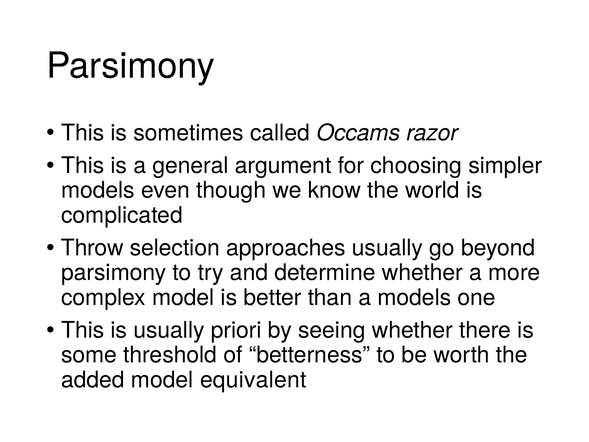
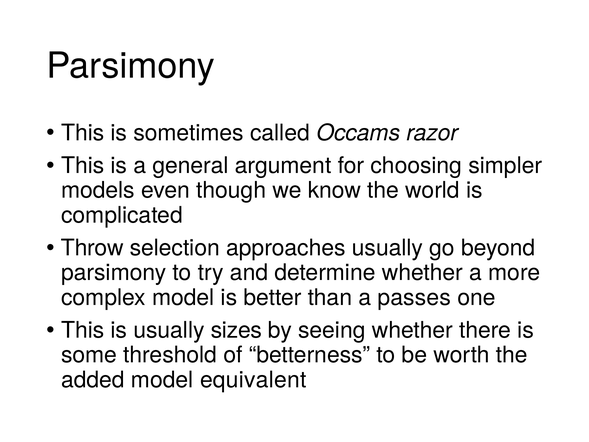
a models: models -> passes
priori: priori -> sizes
